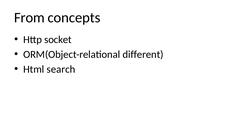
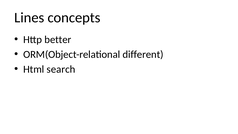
From: From -> Lines
socket: socket -> better
